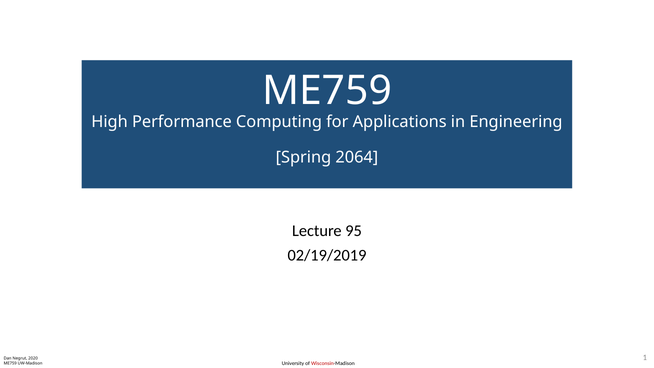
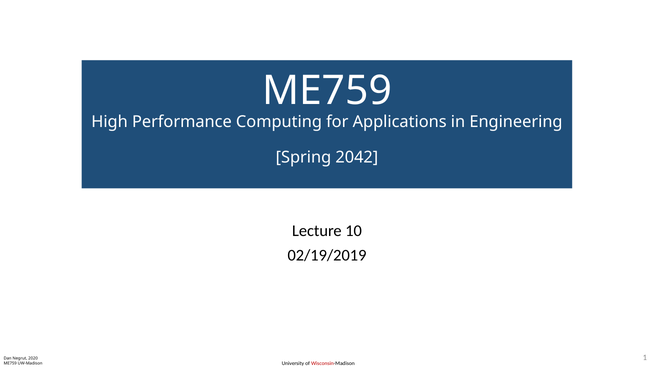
2064: 2064 -> 2042
95: 95 -> 10
